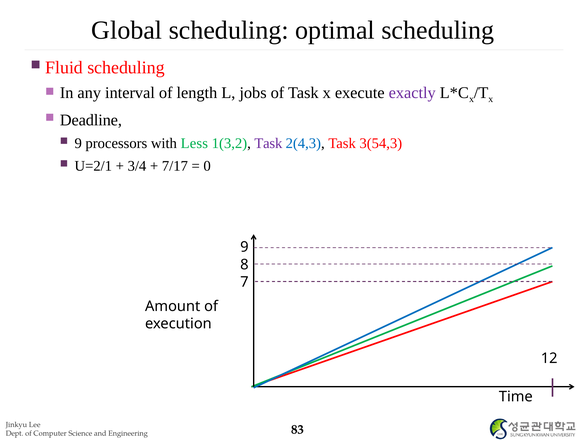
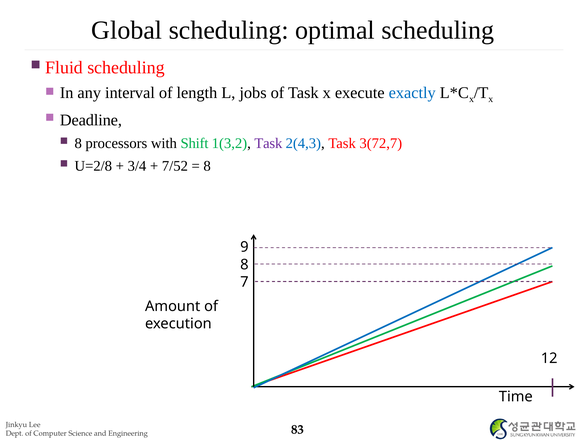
exactly colour: purple -> blue
9 at (78, 143): 9 -> 8
Less: Less -> Shift
3(54,3: 3(54,3 -> 3(72,7
U=2/1: U=2/1 -> U=2/8
7/17: 7/17 -> 7/52
0 at (207, 166): 0 -> 8
